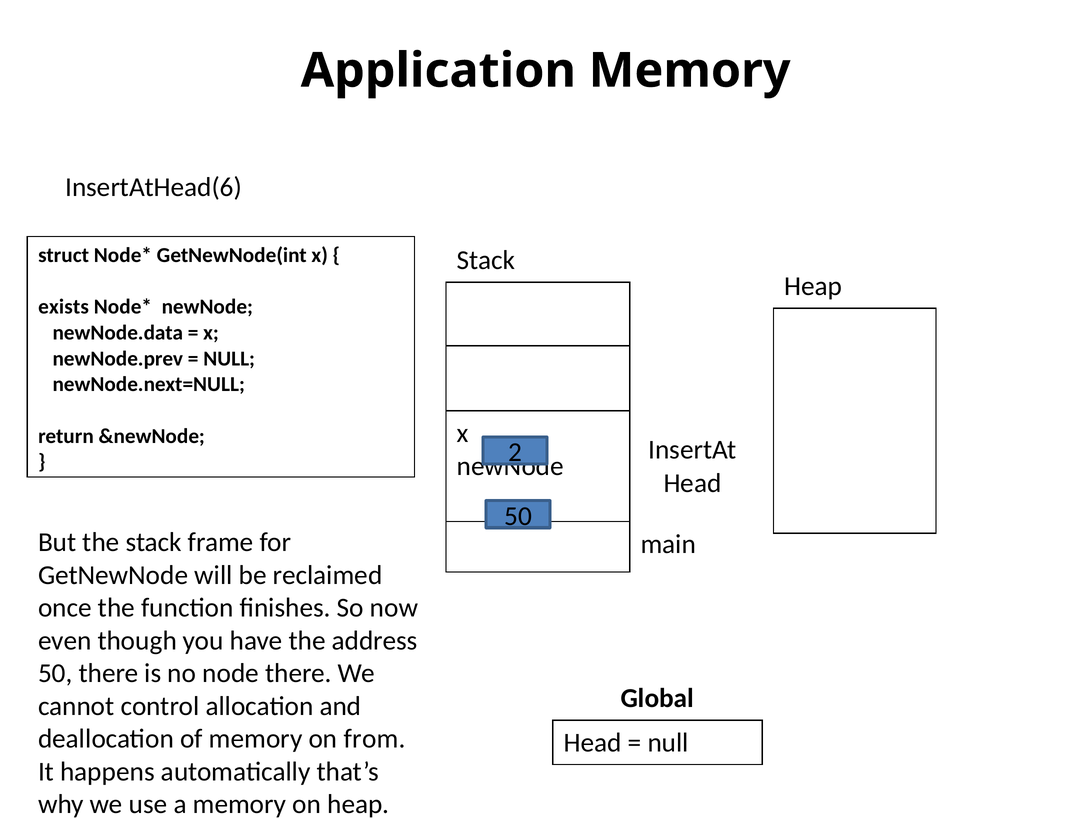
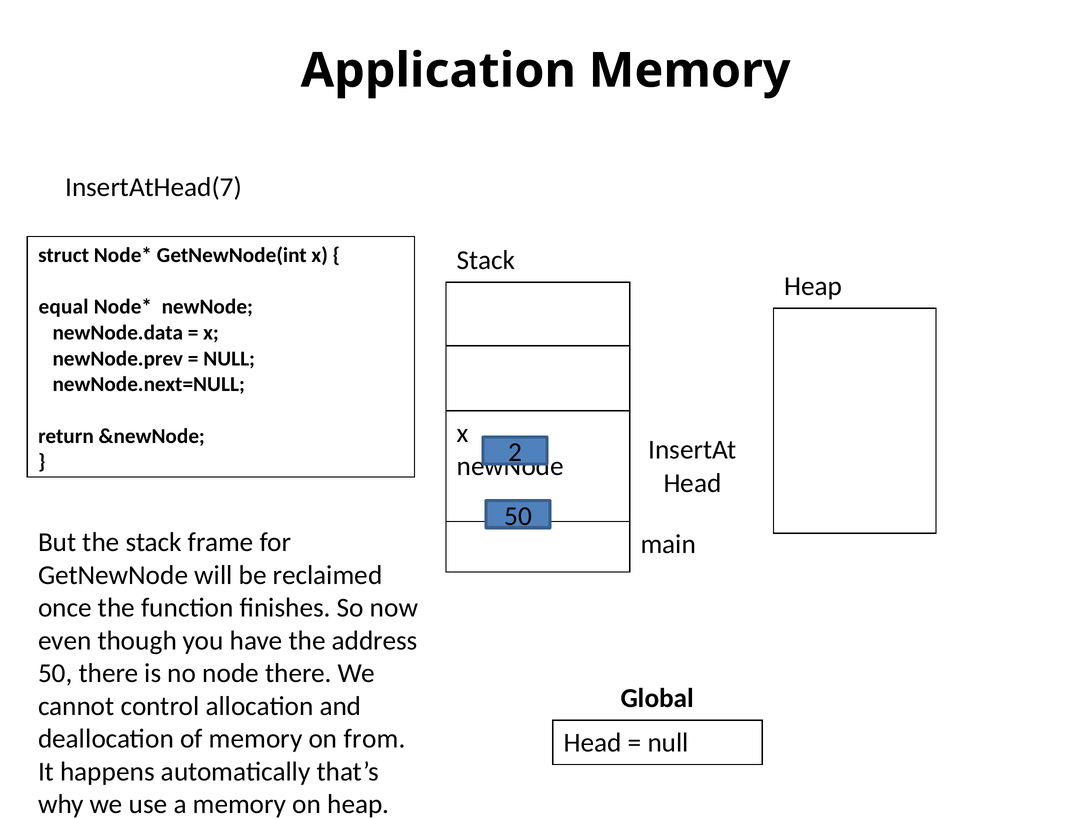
InsertAtHead(6: InsertAtHead(6 -> InsertAtHead(7
exists: exists -> equal
